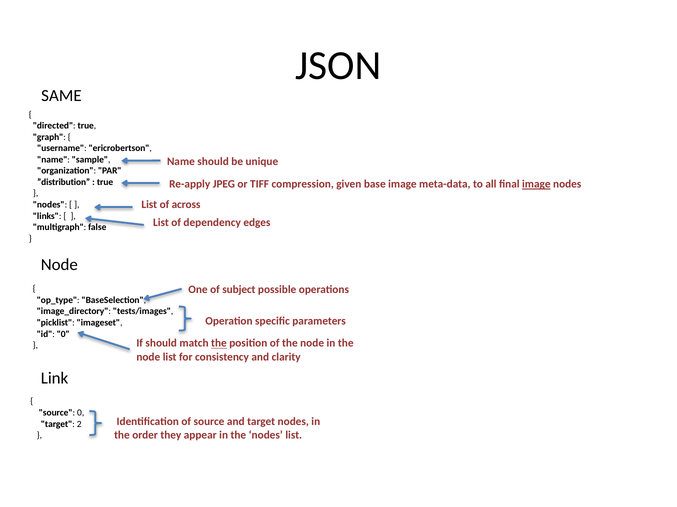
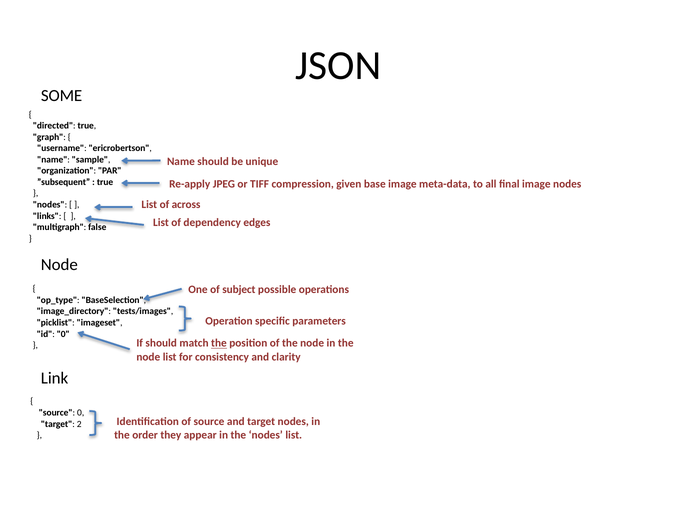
SAME: SAME -> SOME
”distribution: ”distribution -> ”subsequent
image at (536, 184) underline: present -> none
